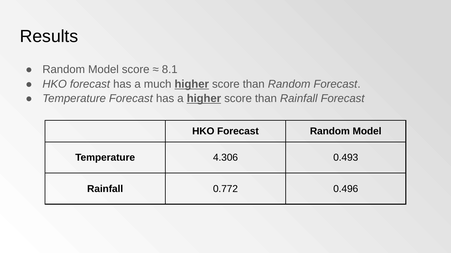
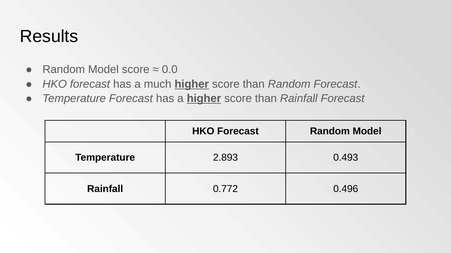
8.1: 8.1 -> 0.0
4.306: 4.306 -> 2.893
